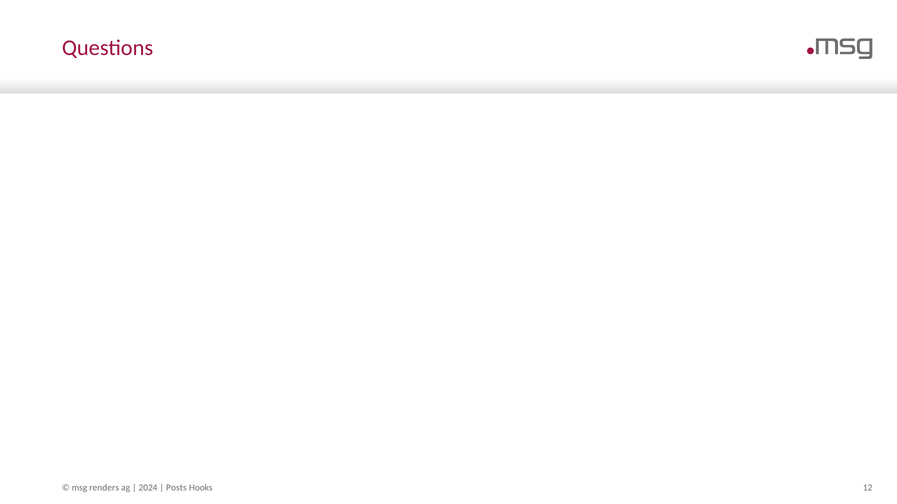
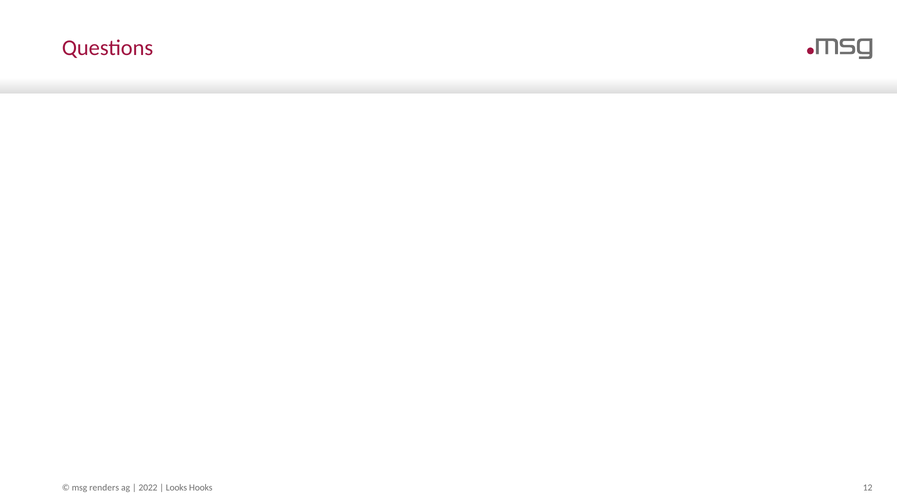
2024: 2024 -> 2022
Posts: Posts -> Looks
